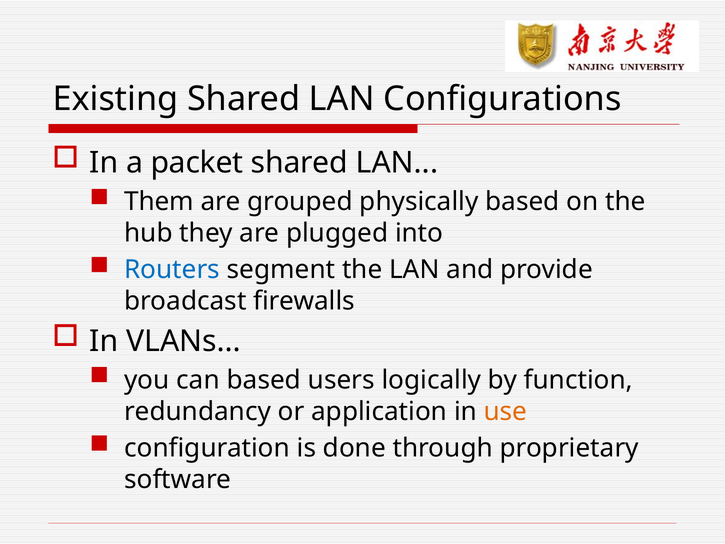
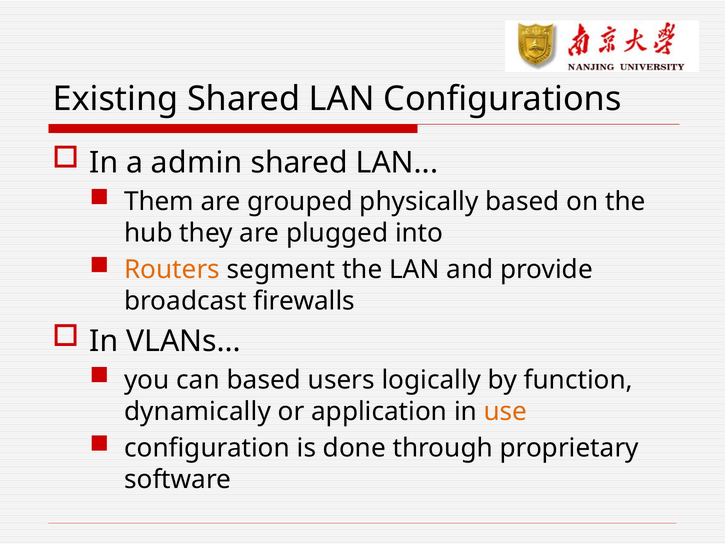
packet: packet -> admin
Routers colour: blue -> orange
redundancy: redundancy -> dynamically
